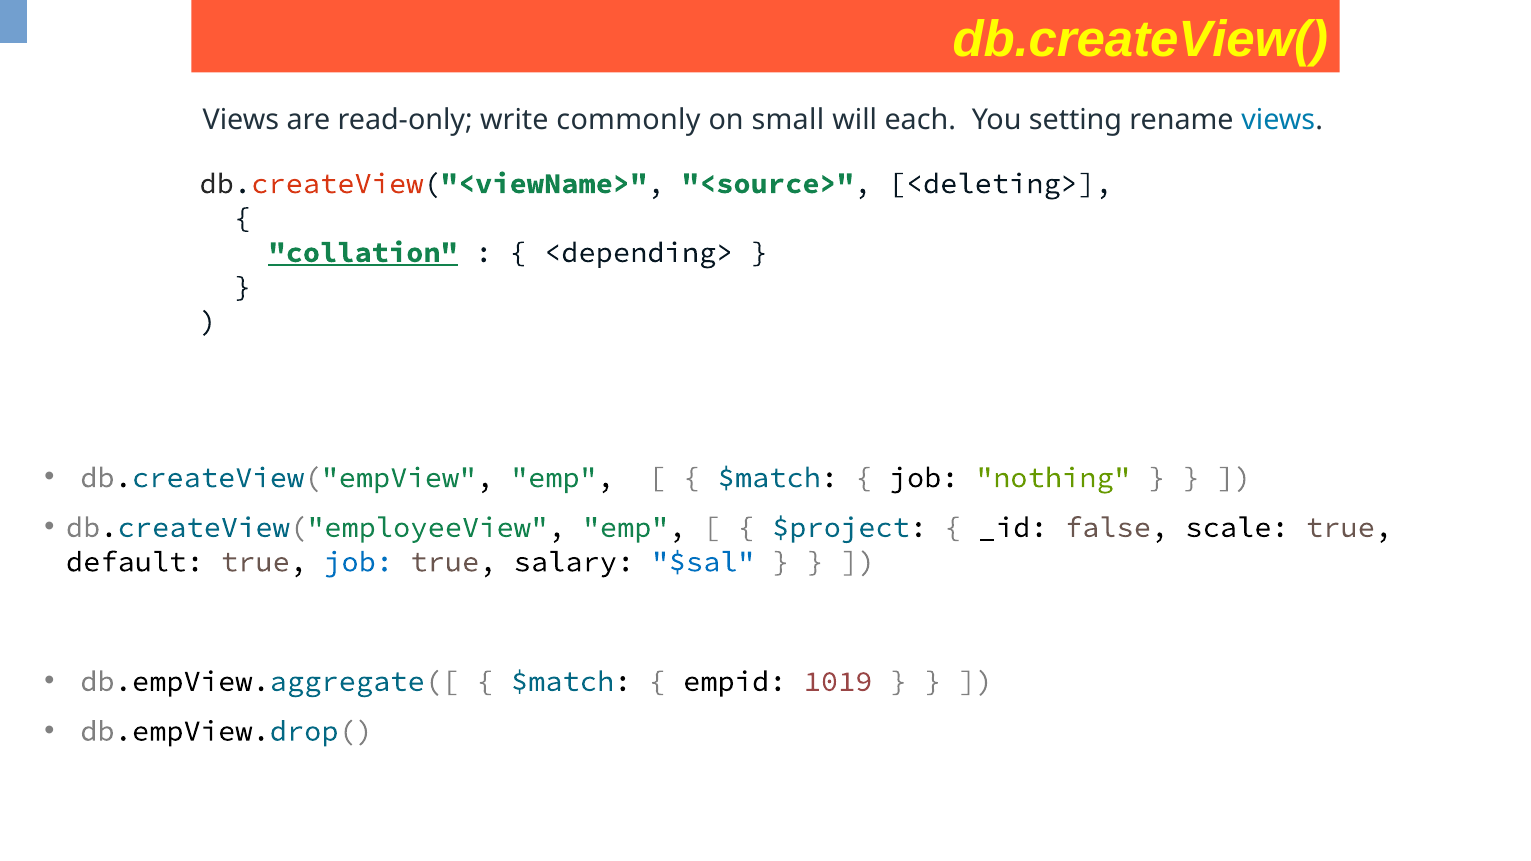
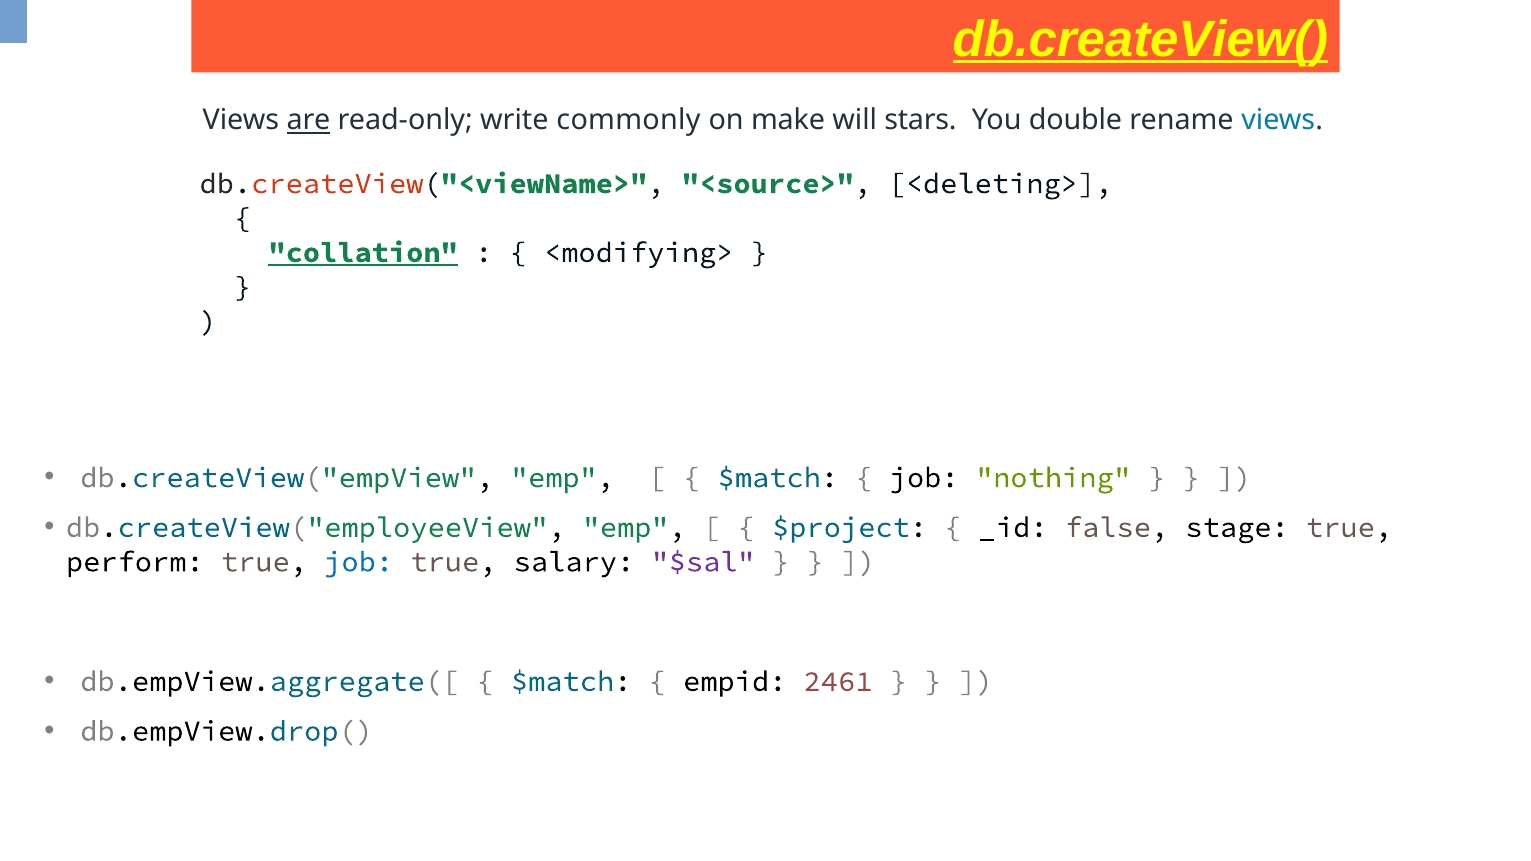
db.createView( underline: none -> present
are underline: none -> present
small: small -> make
each: each -> stars
setting: setting -> double
<depending>: <depending> -> <modifying>
scale: scale -> stage
default: default -> perform
$sal colour: blue -> purple
1019: 1019 -> 2461
